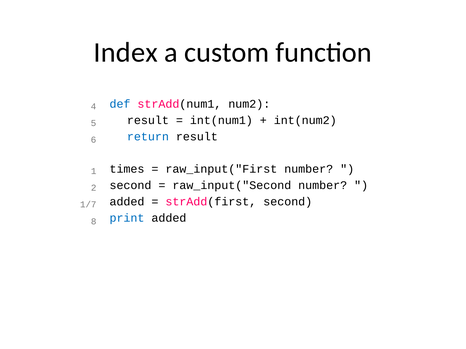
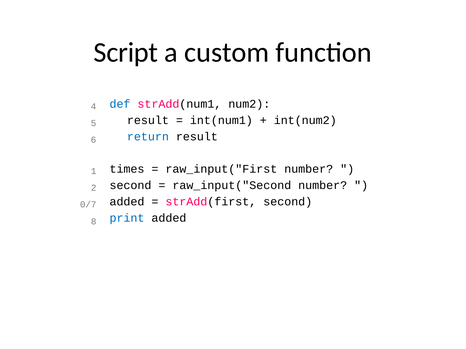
Index: Index -> Script
1/7: 1/7 -> 0/7
